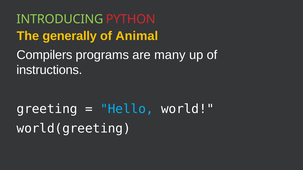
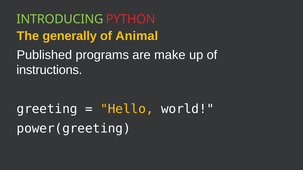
Compilers: Compilers -> Published
many: many -> make
Hello colour: light blue -> yellow
world(greeting: world(greeting -> power(greeting
